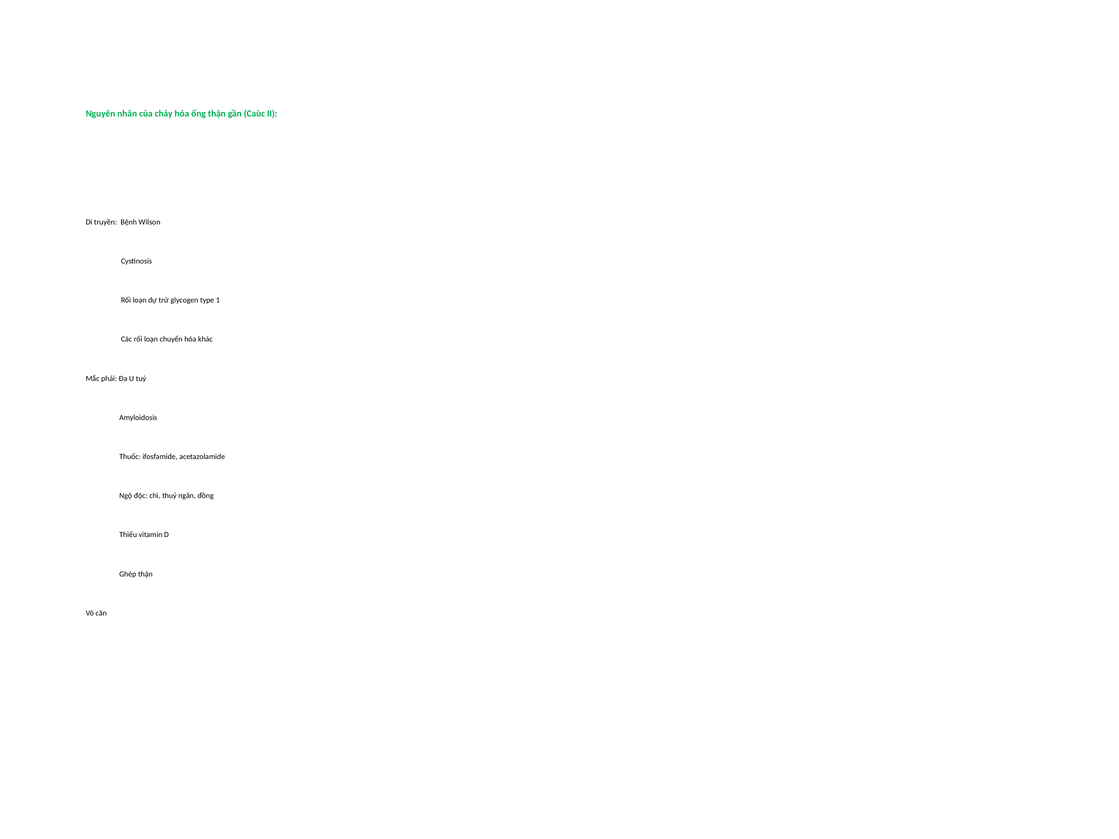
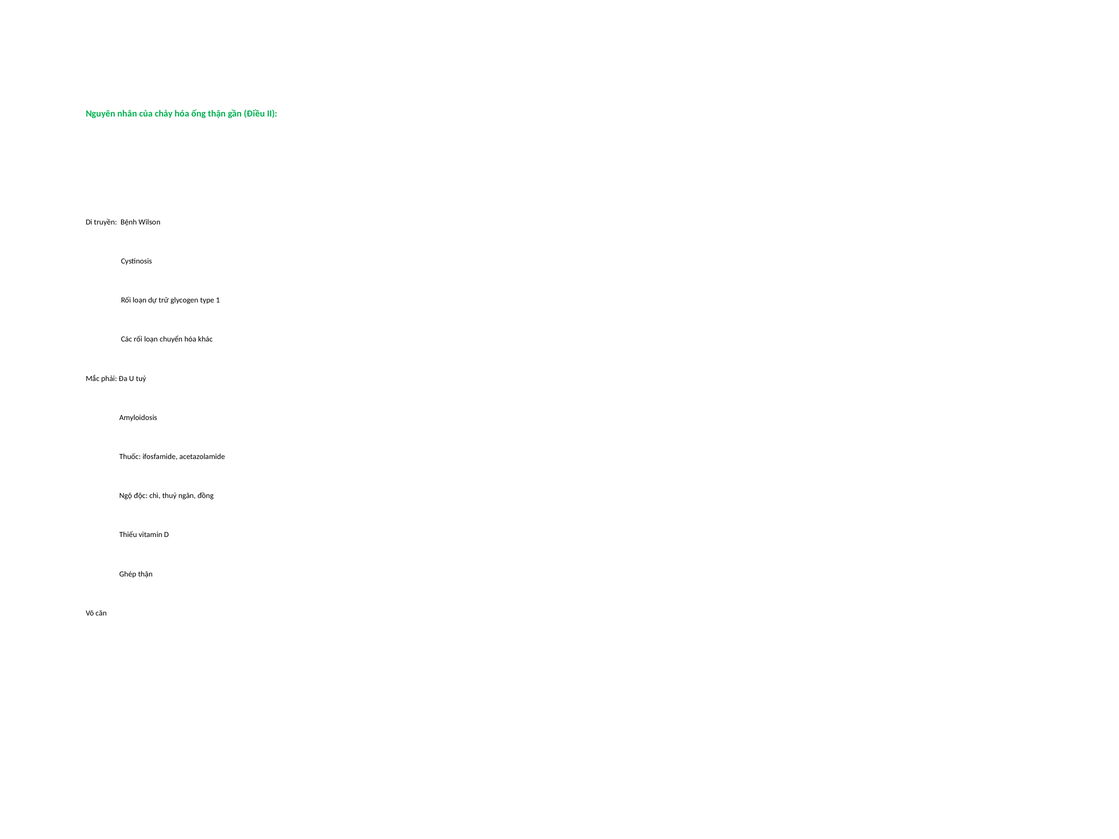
Caùc: Caùc -> Điều
